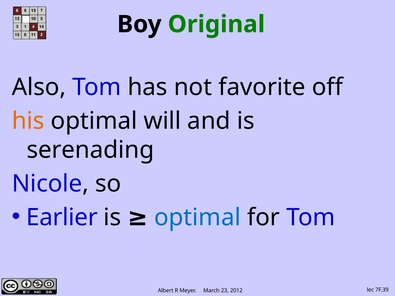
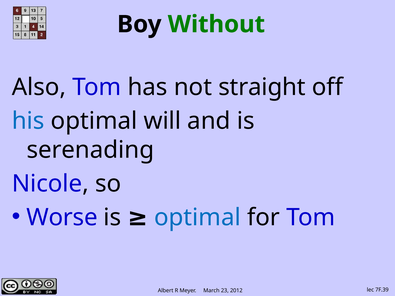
Original: Original -> Without
favorite: favorite -> straight
his colour: orange -> blue
Earlier: Earlier -> Worse
